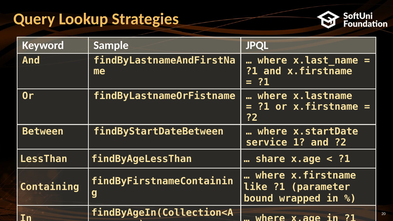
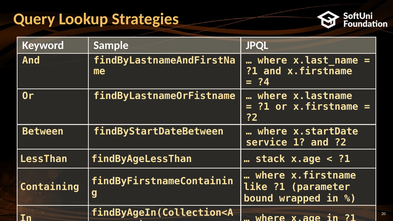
?1 at (264, 82): ?1 -> ?4
share: share -> stack
